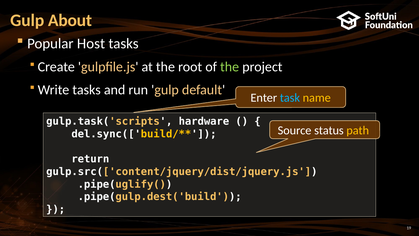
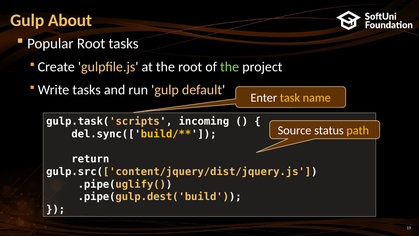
Popular Host: Host -> Root
task colour: light blue -> yellow
hardware: hardware -> incoming
